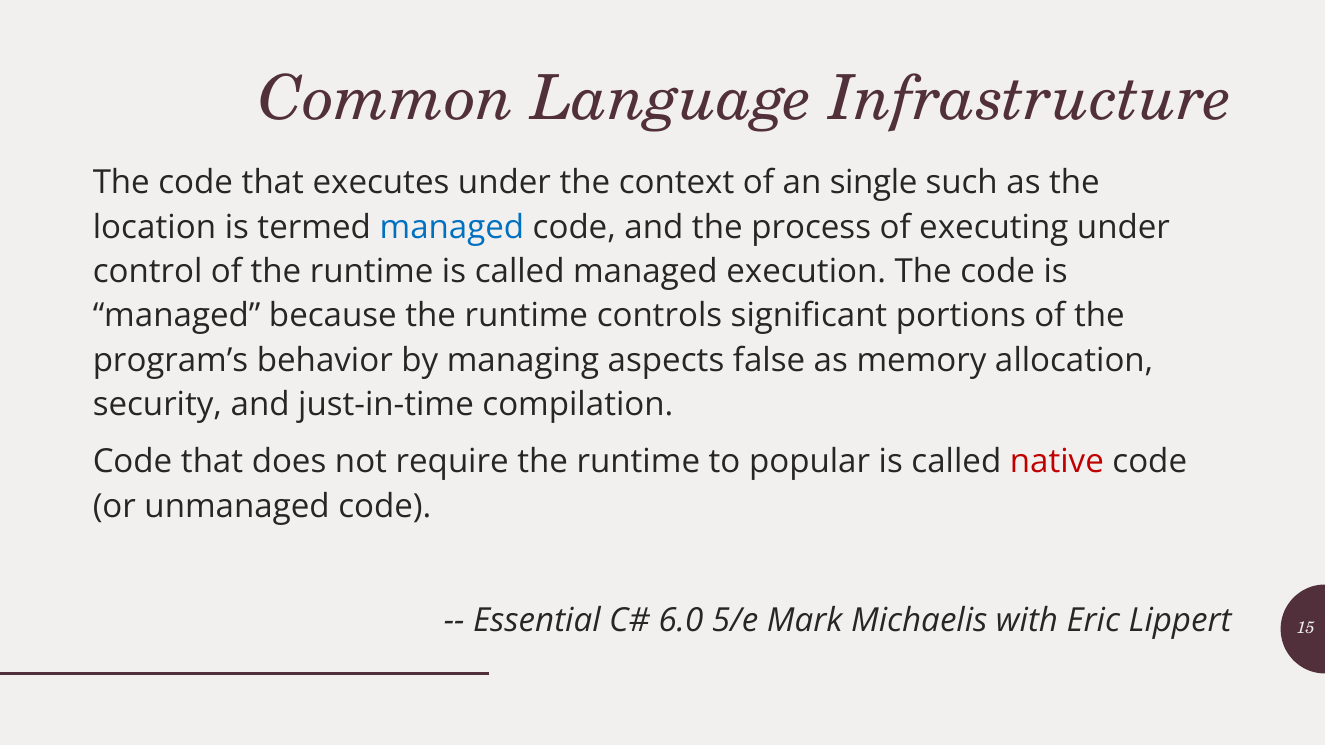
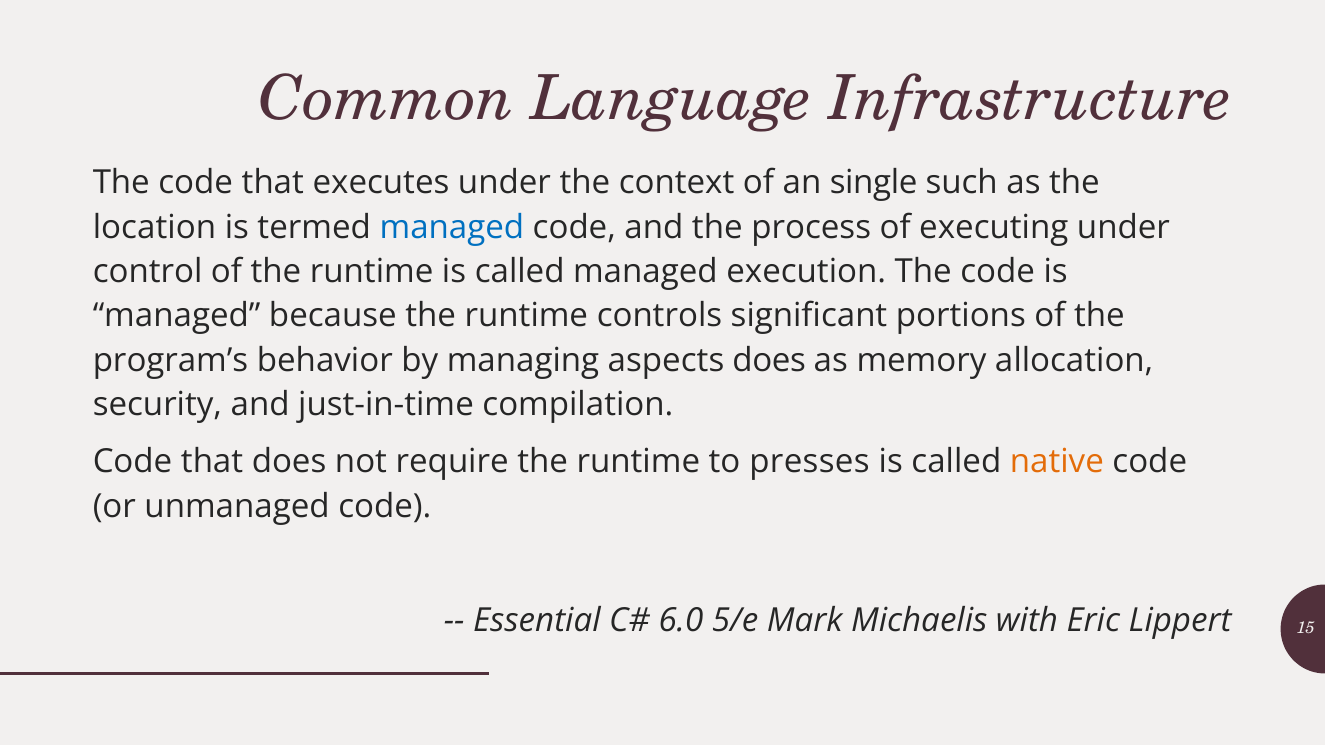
aspects false: false -> does
popular: popular -> presses
native colour: red -> orange
